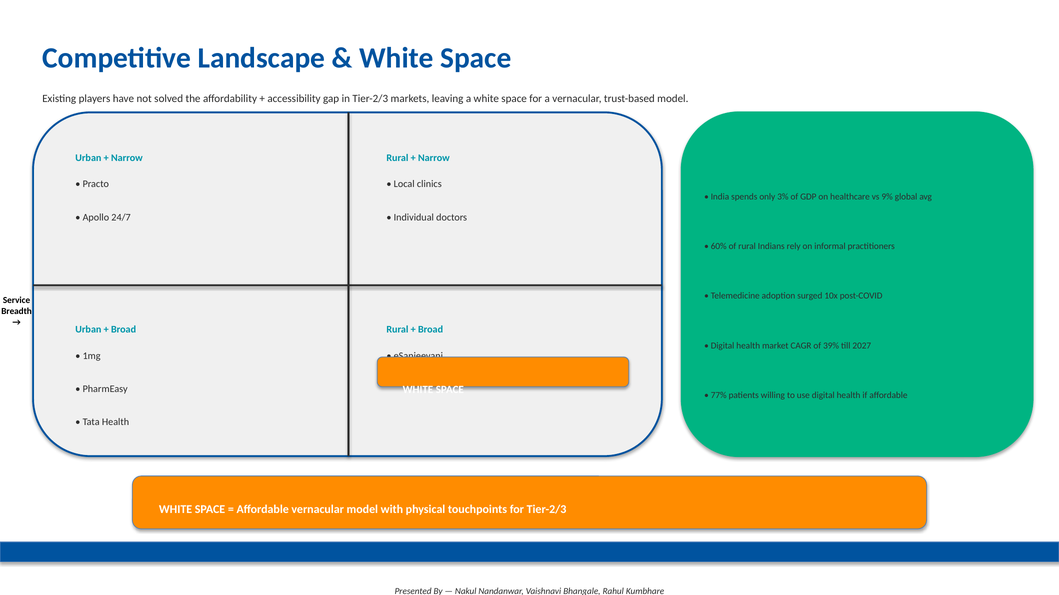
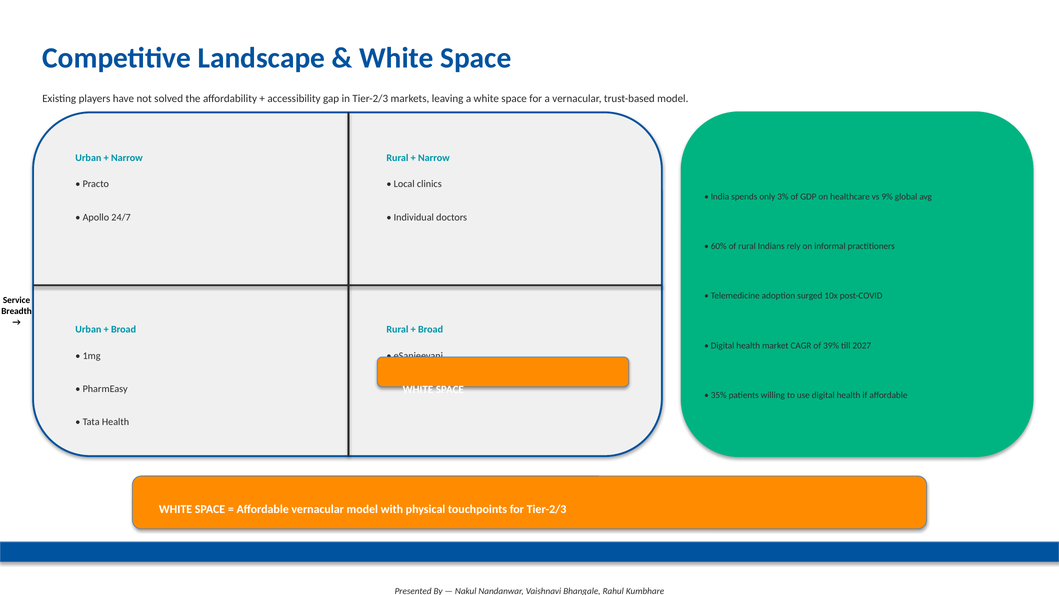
77%: 77% -> 35%
